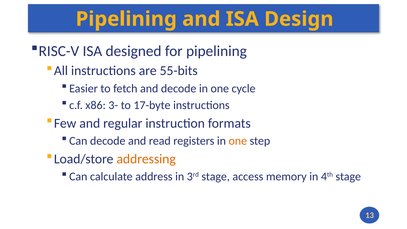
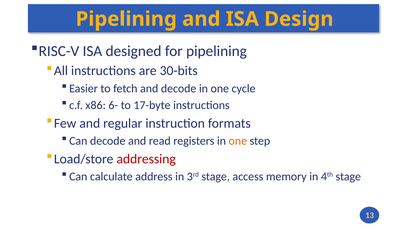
55-bits: 55-bits -> 30-bits
3-: 3- -> 6-
addressing colour: orange -> red
